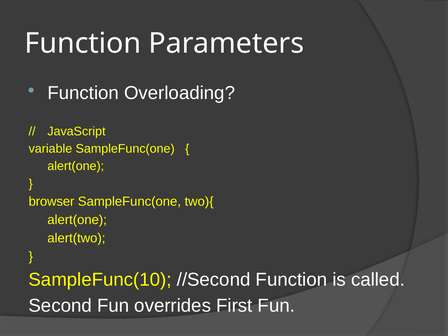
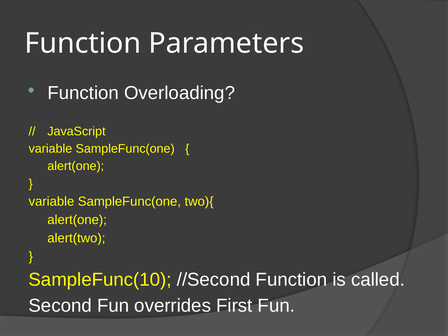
browser at (51, 202): browser -> variable
